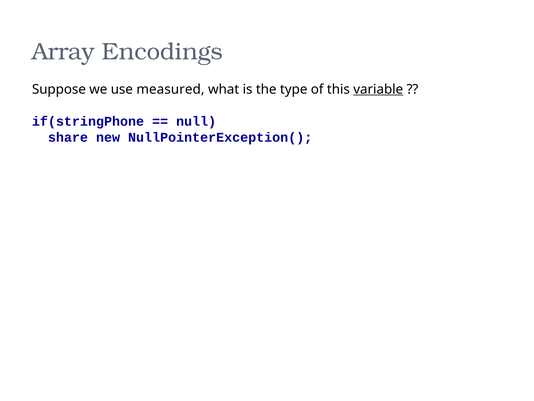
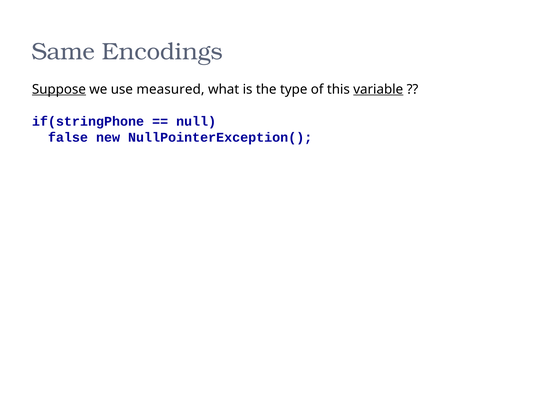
Array: Array -> Same
Suppose underline: none -> present
share: share -> false
